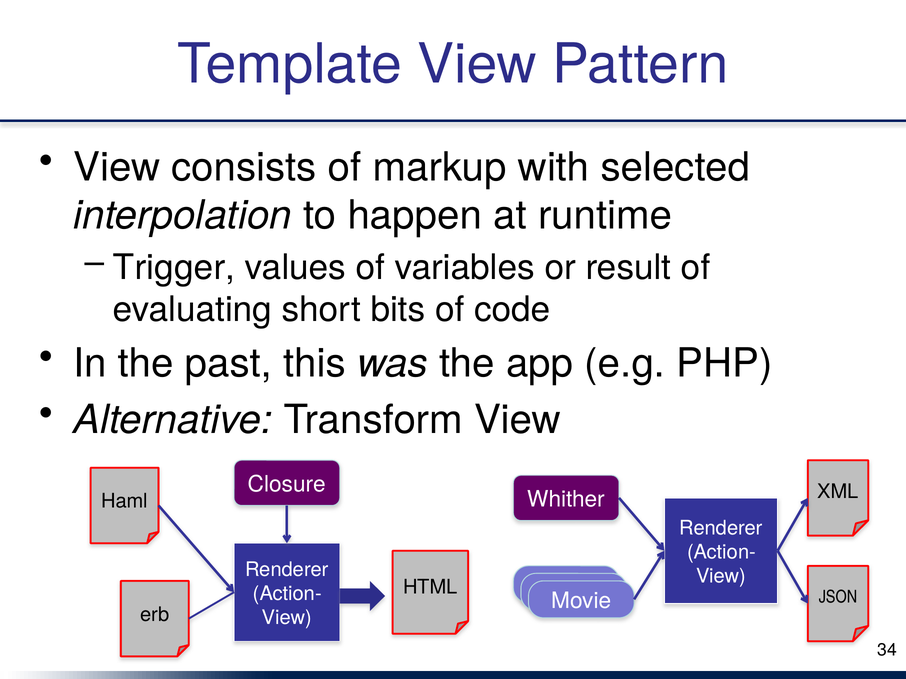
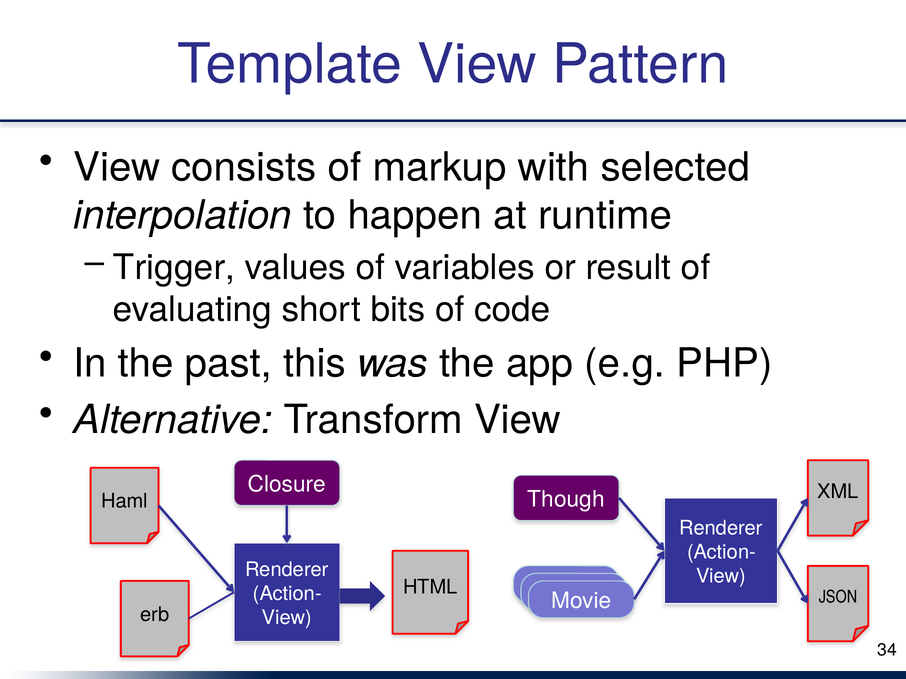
Whither: Whither -> Though
